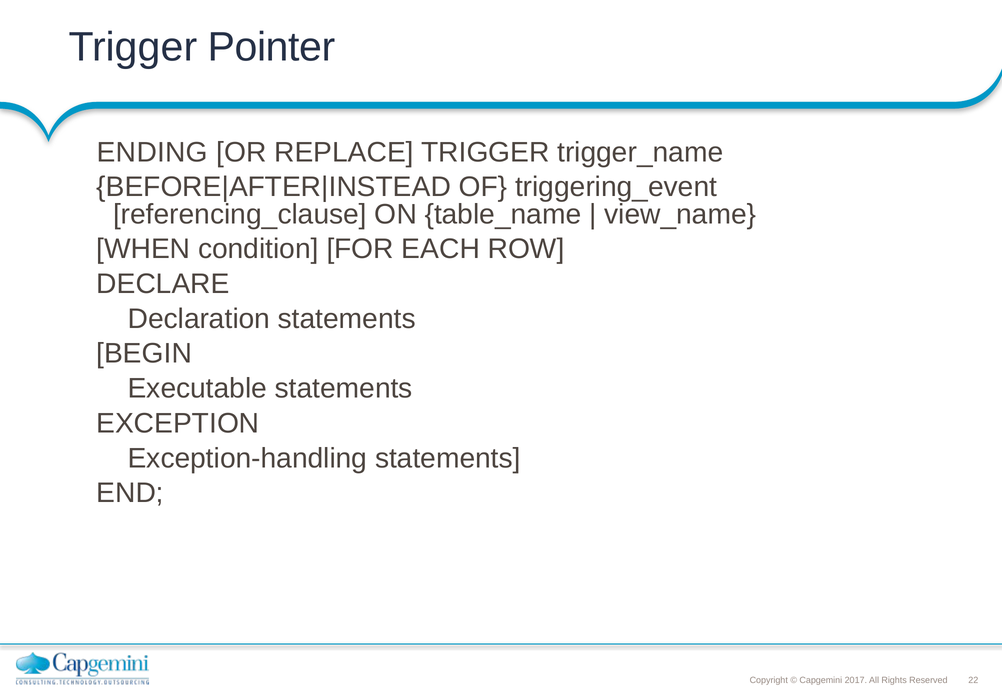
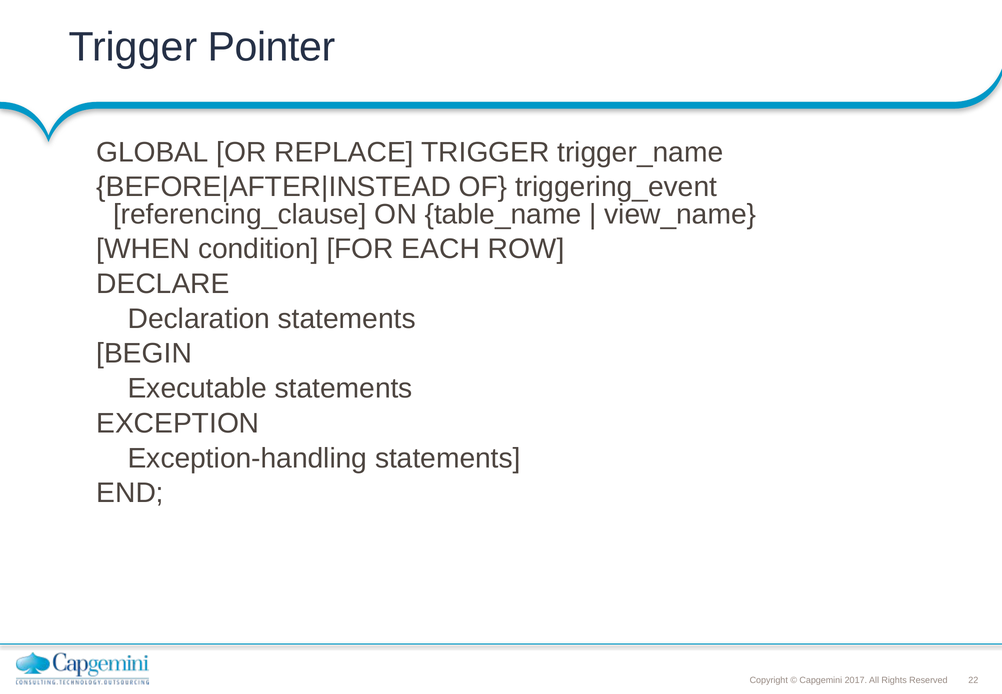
ENDING: ENDING -> GLOBAL
